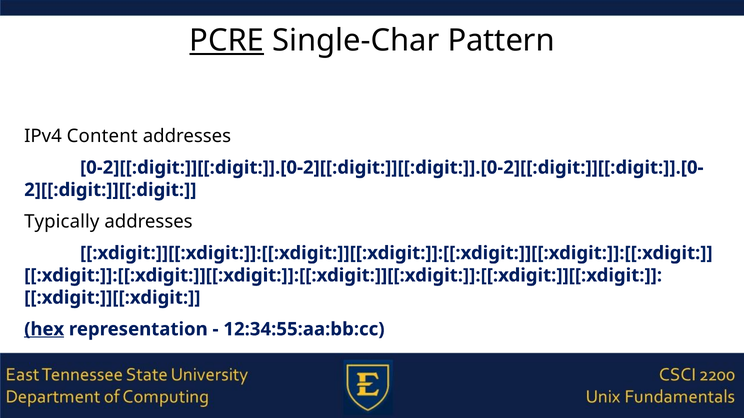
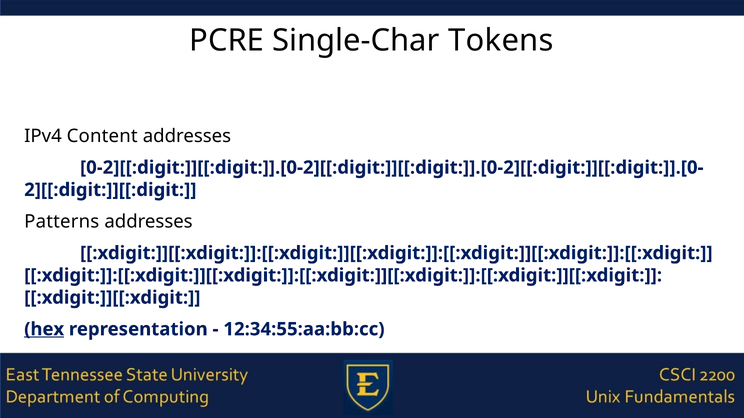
PCRE underline: present -> none
Pattern: Pattern -> Tokens
Typically: Typically -> Patterns
